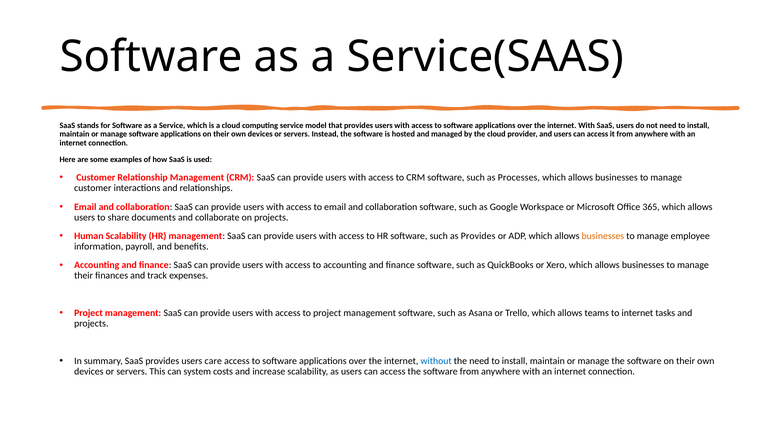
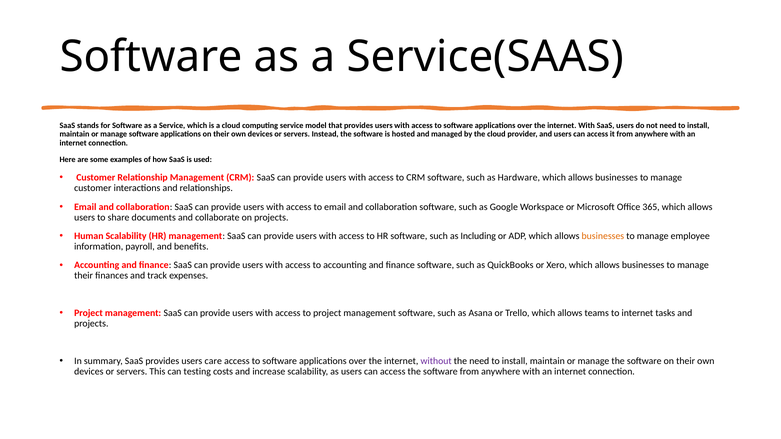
Processes: Processes -> Hardware
as Provides: Provides -> Including
without colour: blue -> purple
system: system -> testing
